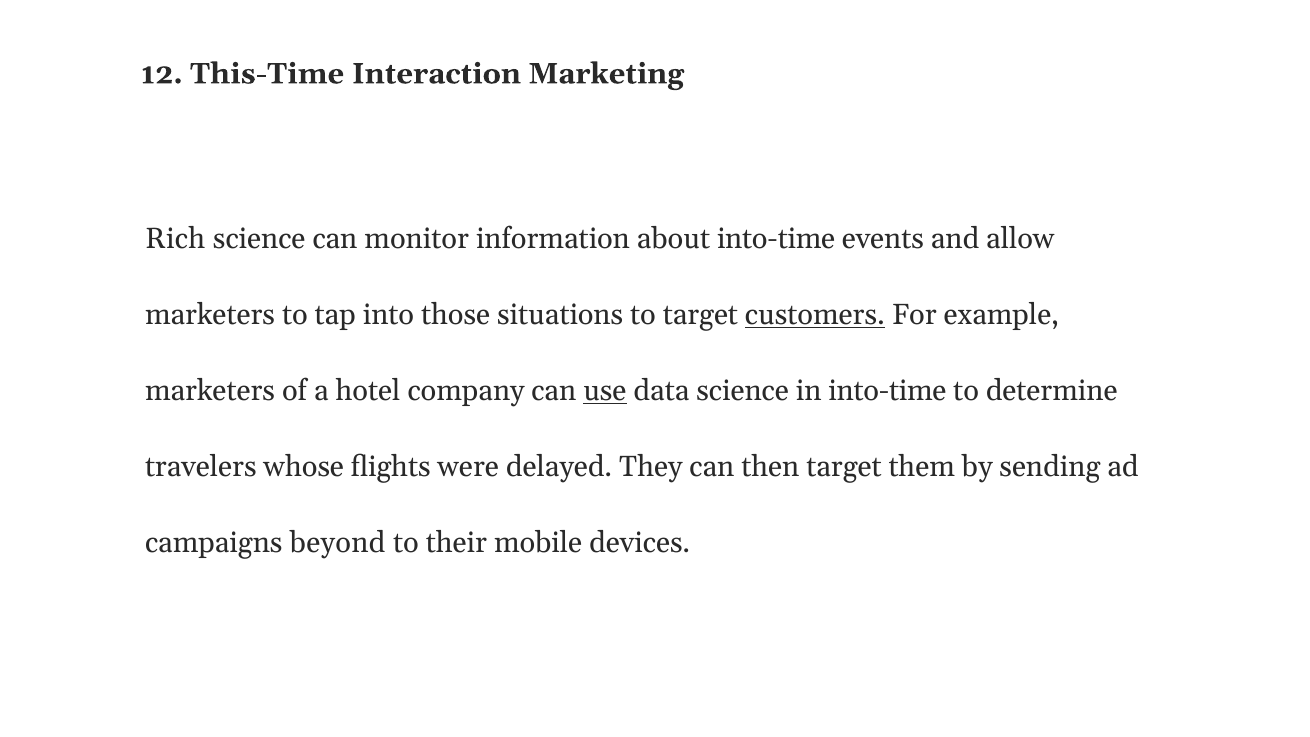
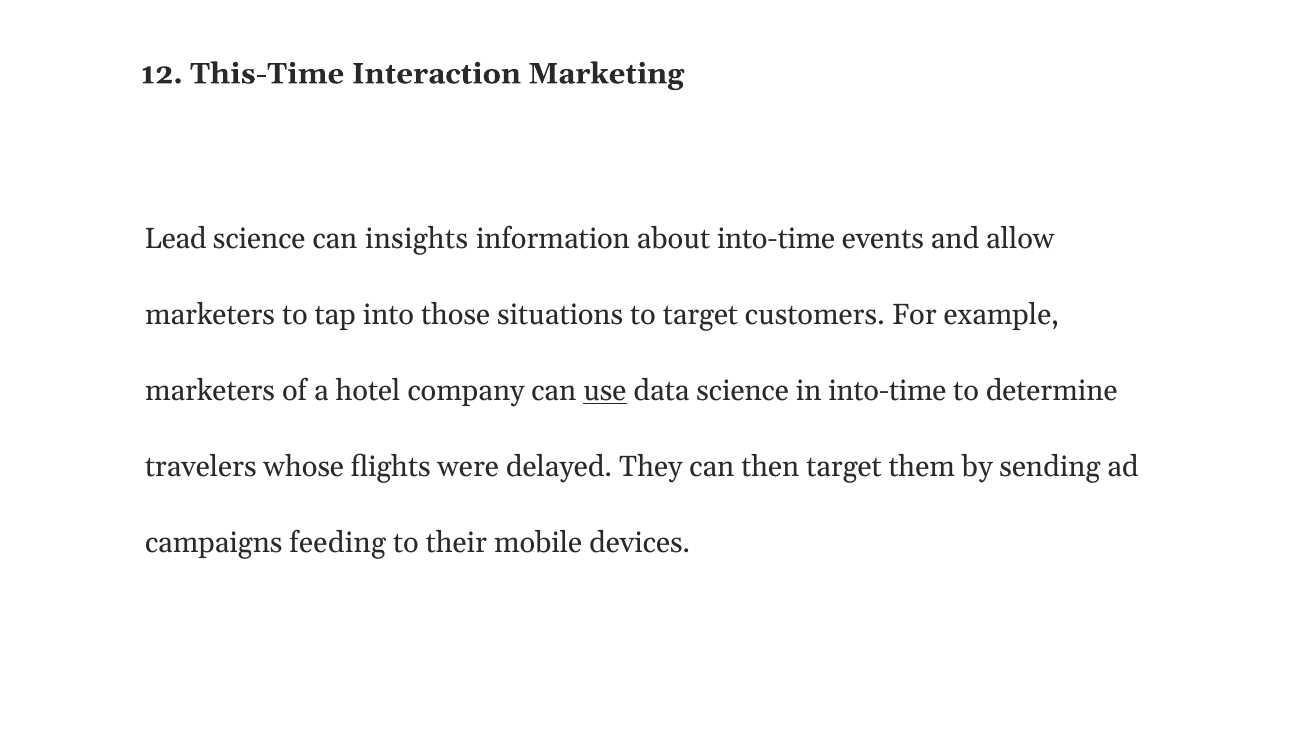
Rich: Rich -> Lead
monitor: monitor -> insights
customers underline: present -> none
beyond: beyond -> feeding
